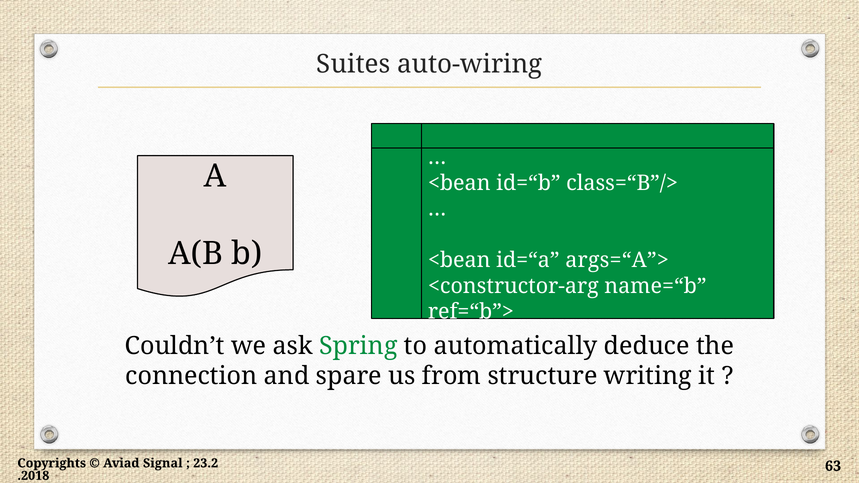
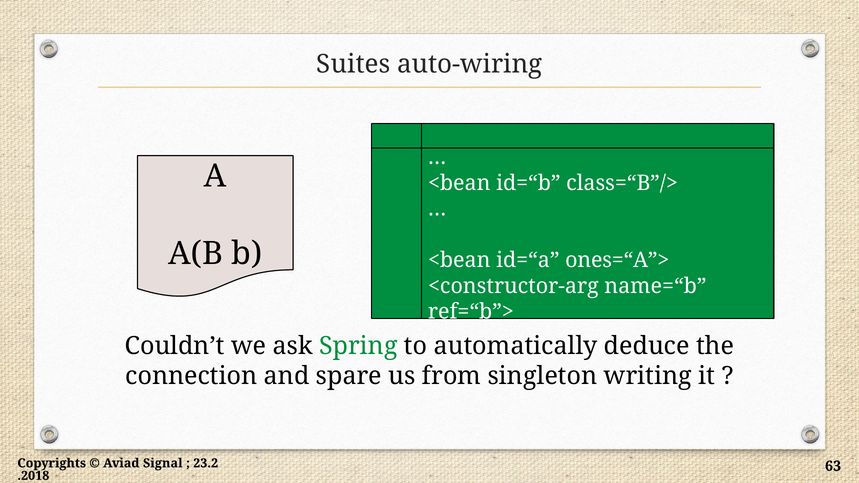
args=“A”>: args=“A”> -> ones=“A”>
structure: structure -> singleton
